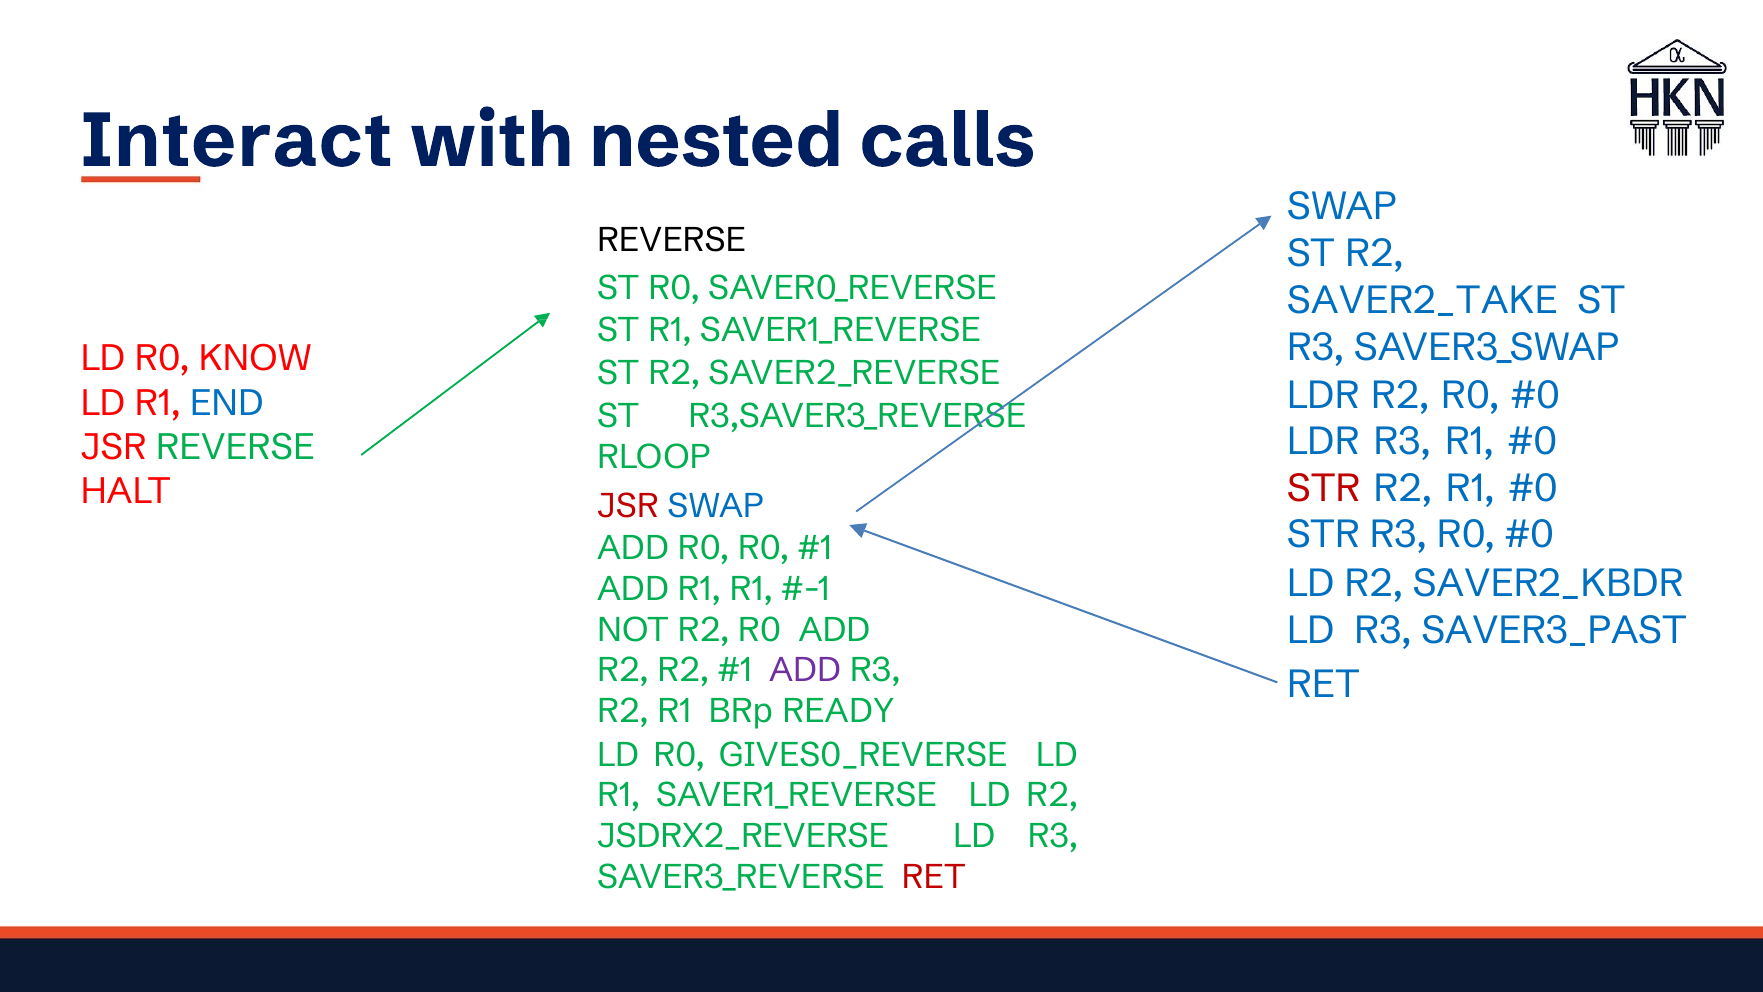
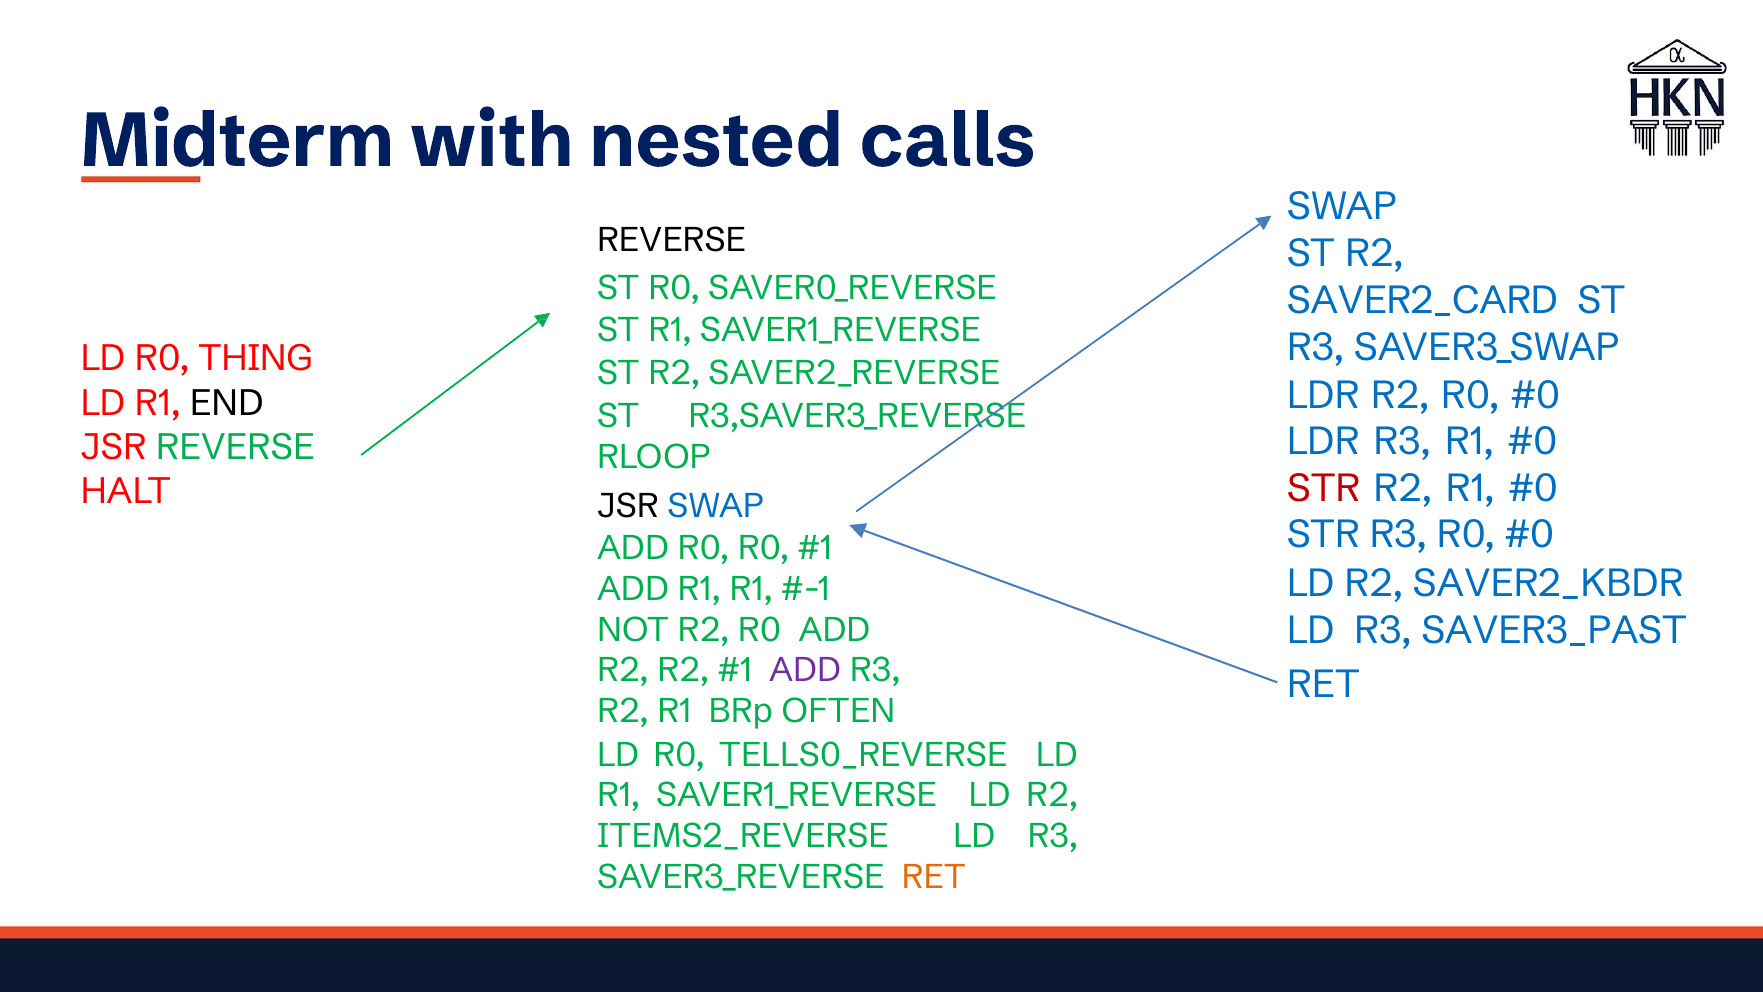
Interact: Interact -> Midterm
SAVER2_TAKE: SAVER2_TAKE -> SAVER2_CARD
KNOW: KNOW -> THING
END colour: blue -> black
JSR at (628, 506) colour: red -> black
READY: READY -> OFTEN
GIVES0_REVERSE: GIVES0_REVERSE -> TELLS0_REVERSE
JSDRX2_REVERSE: JSDRX2_REVERSE -> ITEMS2_REVERSE
RET at (934, 877) colour: red -> orange
